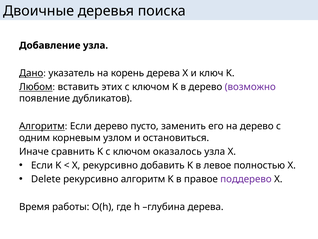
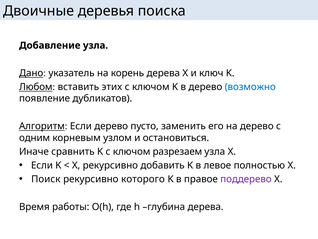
возможно colour: purple -> blue
оказалось: оказалось -> разрезаем
Delete: Delete -> Поиск
рекурсивно алгоритм: алгоритм -> которого
